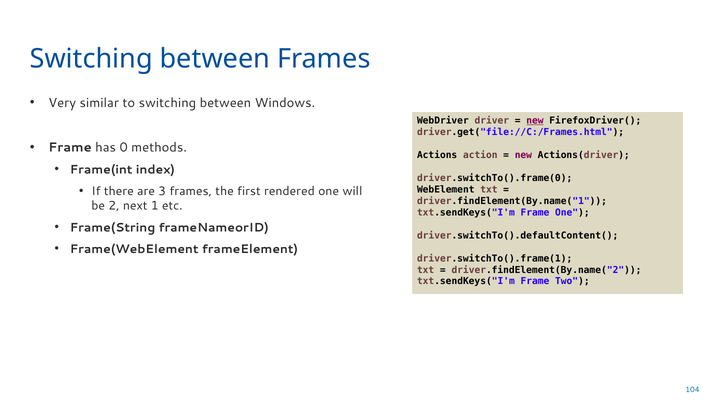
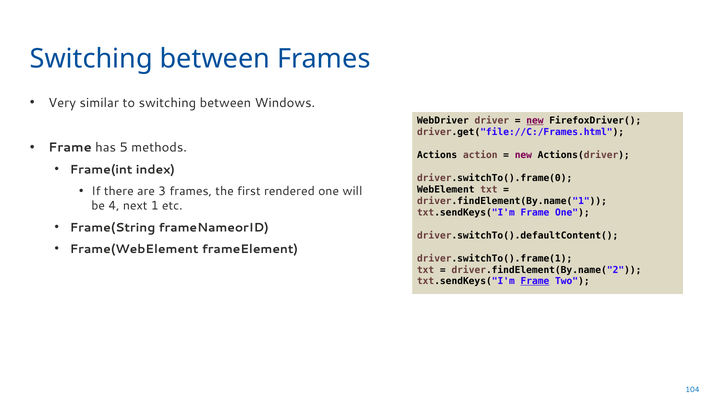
0: 0 -> 5
2: 2 -> 4
Frame at (535, 281) underline: none -> present
